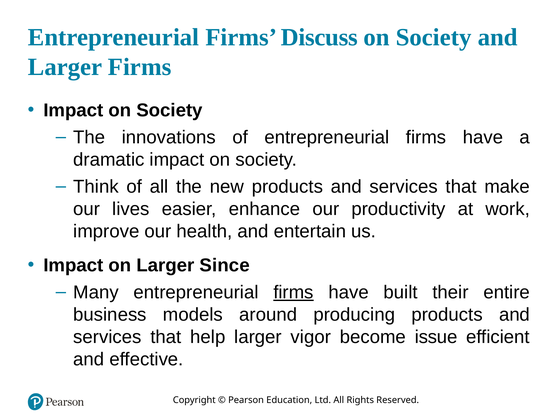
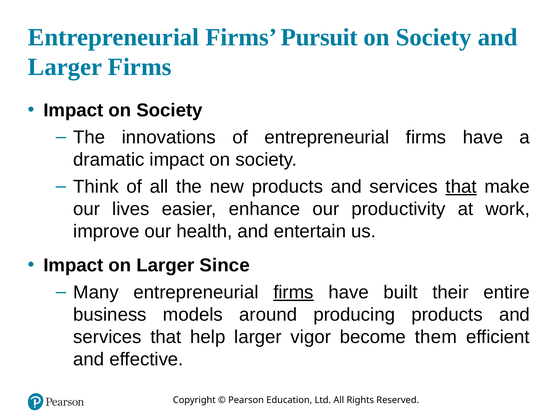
Discuss: Discuss -> Pursuit
that at (461, 186) underline: none -> present
issue: issue -> them
